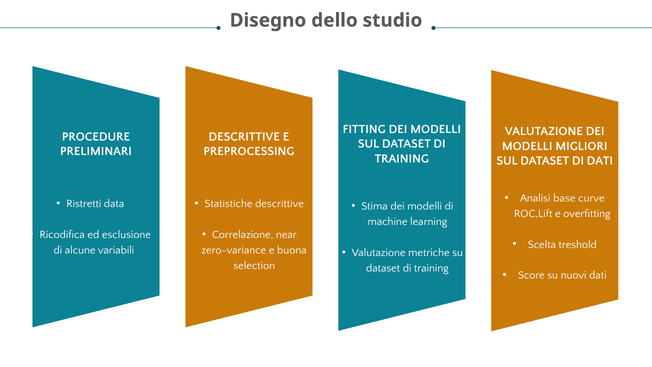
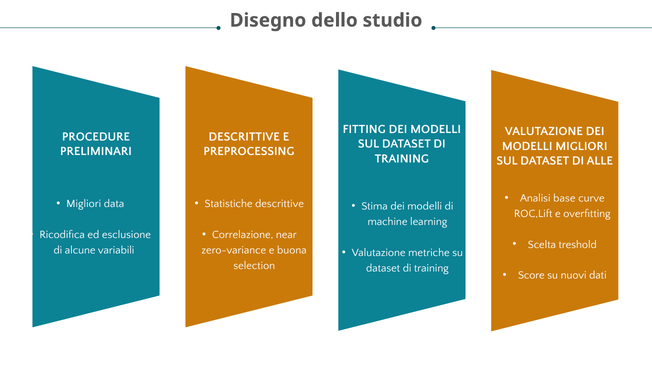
DI DATI: DATI -> ALLE
Ristretti at (84, 204): Ristretti -> Migliori
